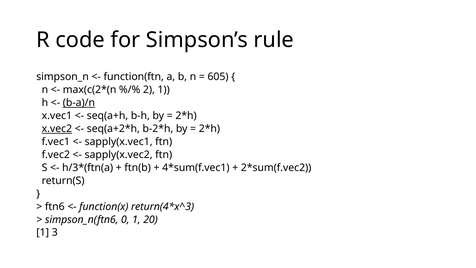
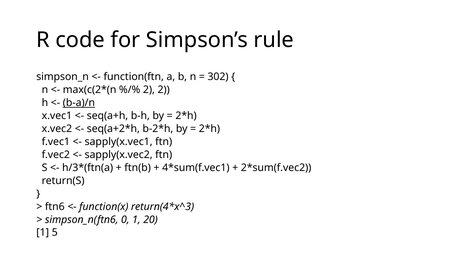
605: 605 -> 302
2 1: 1 -> 2
x.vec2 underline: present -> none
3: 3 -> 5
